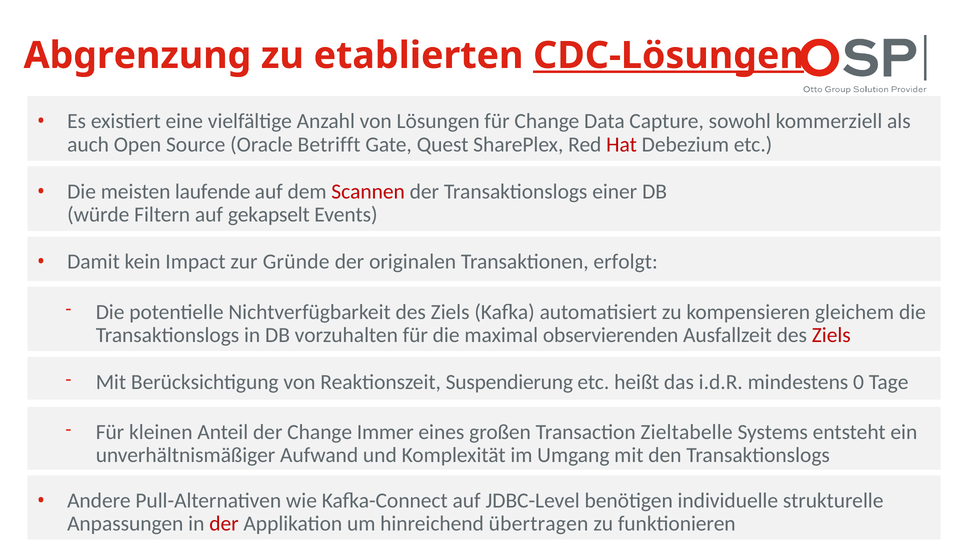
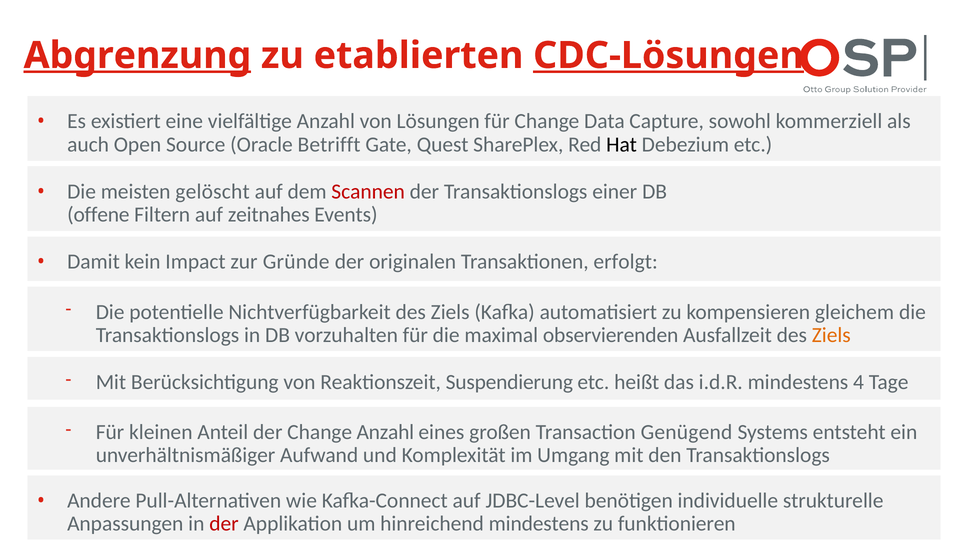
Abgrenzung underline: none -> present
Hat colour: red -> black
laufende: laufende -> gelöscht
würde: würde -> offene
gekapselt: gekapselt -> zeitnahes
Ziels at (831, 335) colour: red -> orange
0: 0 -> 4
Change Immer: Immer -> Anzahl
Zieltabelle: Zieltabelle -> Genügend
hinreichend übertragen: übertragen -> mindestens
